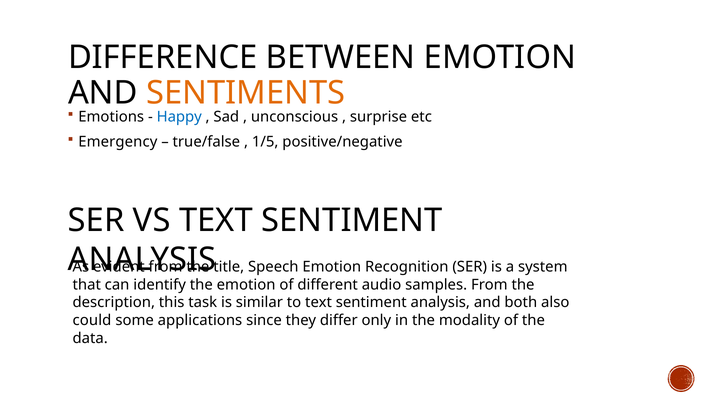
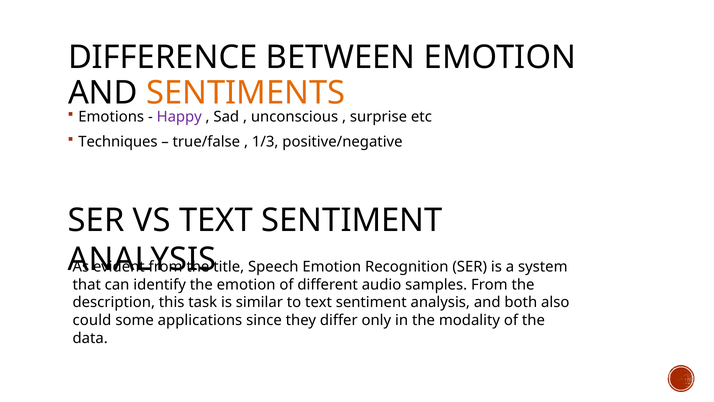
Happy colour: blue -> purple
Emergency: Emergency -> Techniques
1/5: 1/5 -> 1/3
